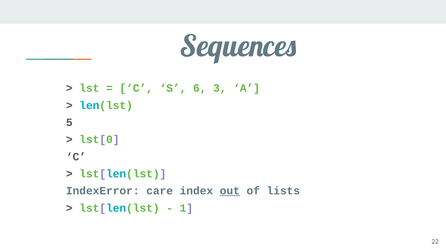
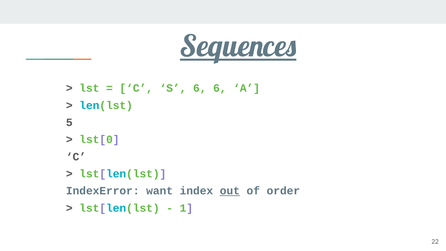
Sequences underline: none -> present
6 3: 3 -> 6
care: care -> want
lists: lists -> order
